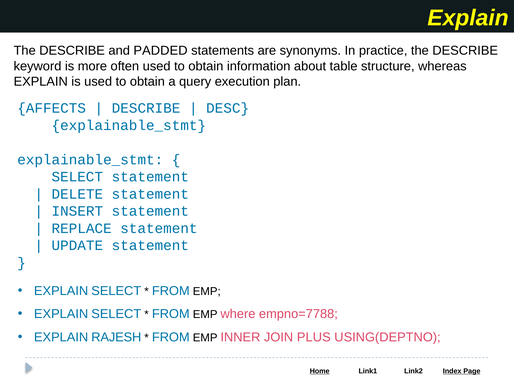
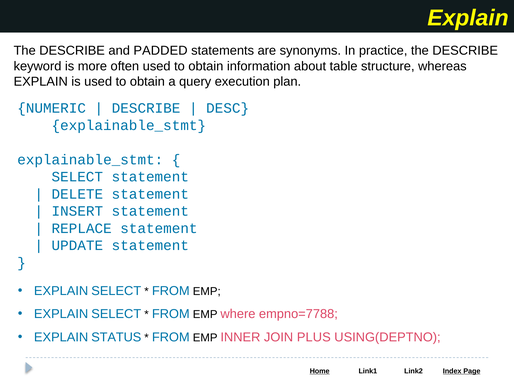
AFFECTS: AFFECTS -> NUMERIC
RAJESH: RAJESH -> STATUS
